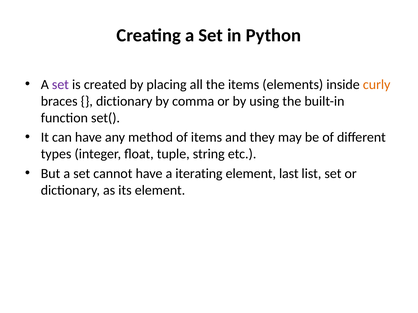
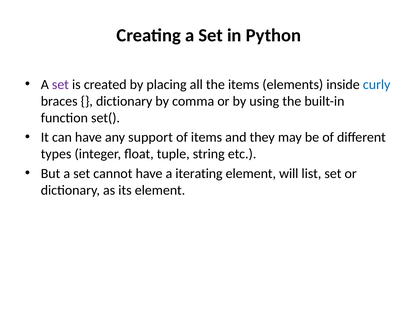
curly colour: orange -> blue
method: method -> support
last: last -> will
